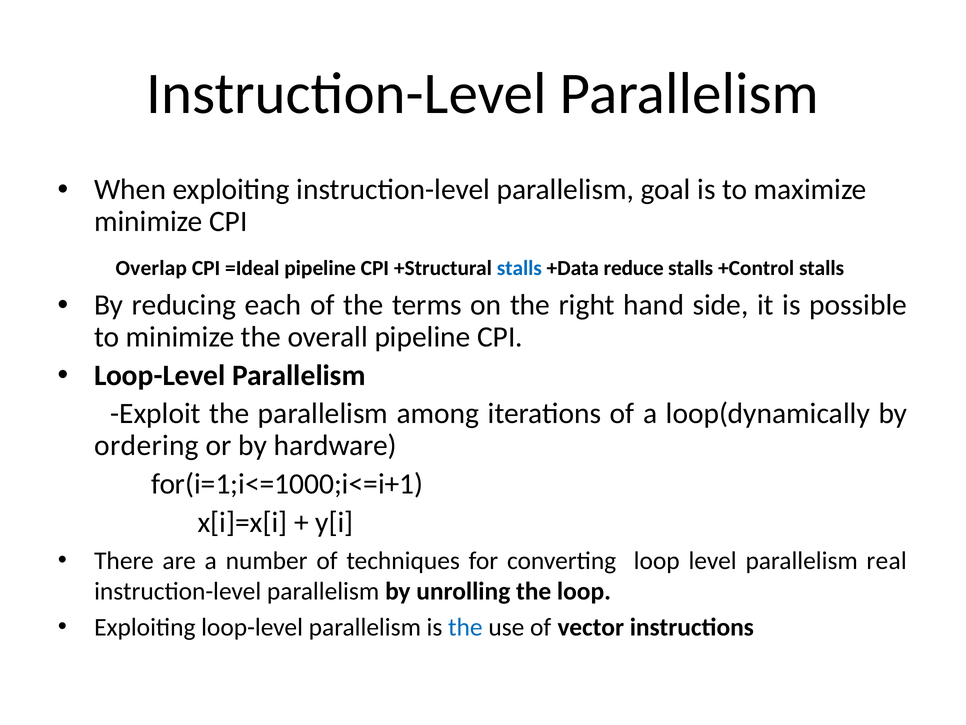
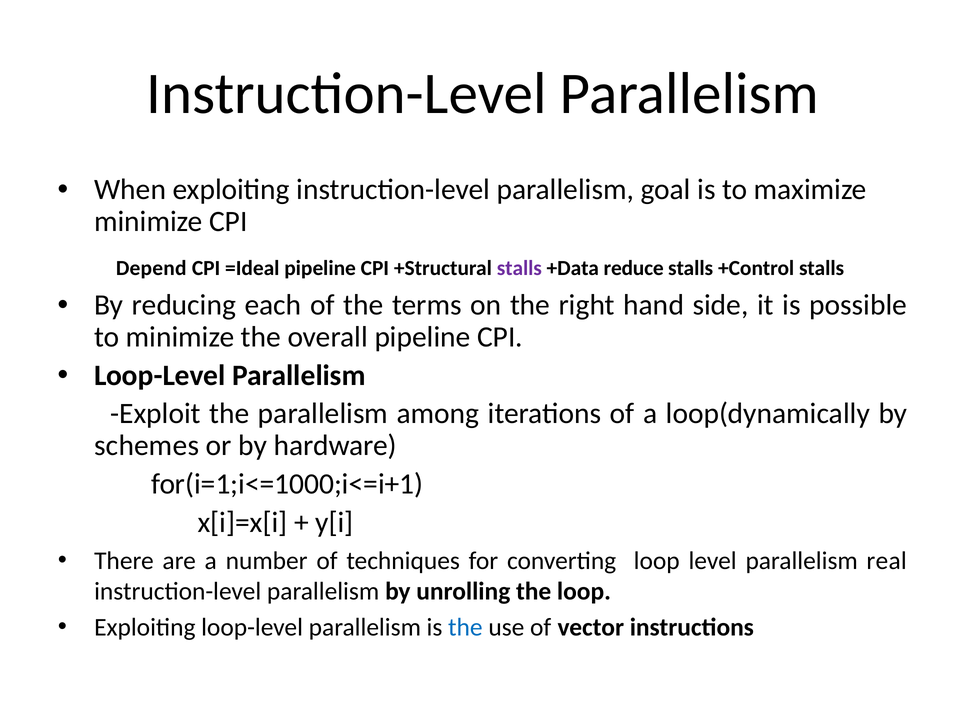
Overlap: Overlap -> Depend
stalls at (519, 268) colour: blue -> purple
ordering: ordering -> schemes
